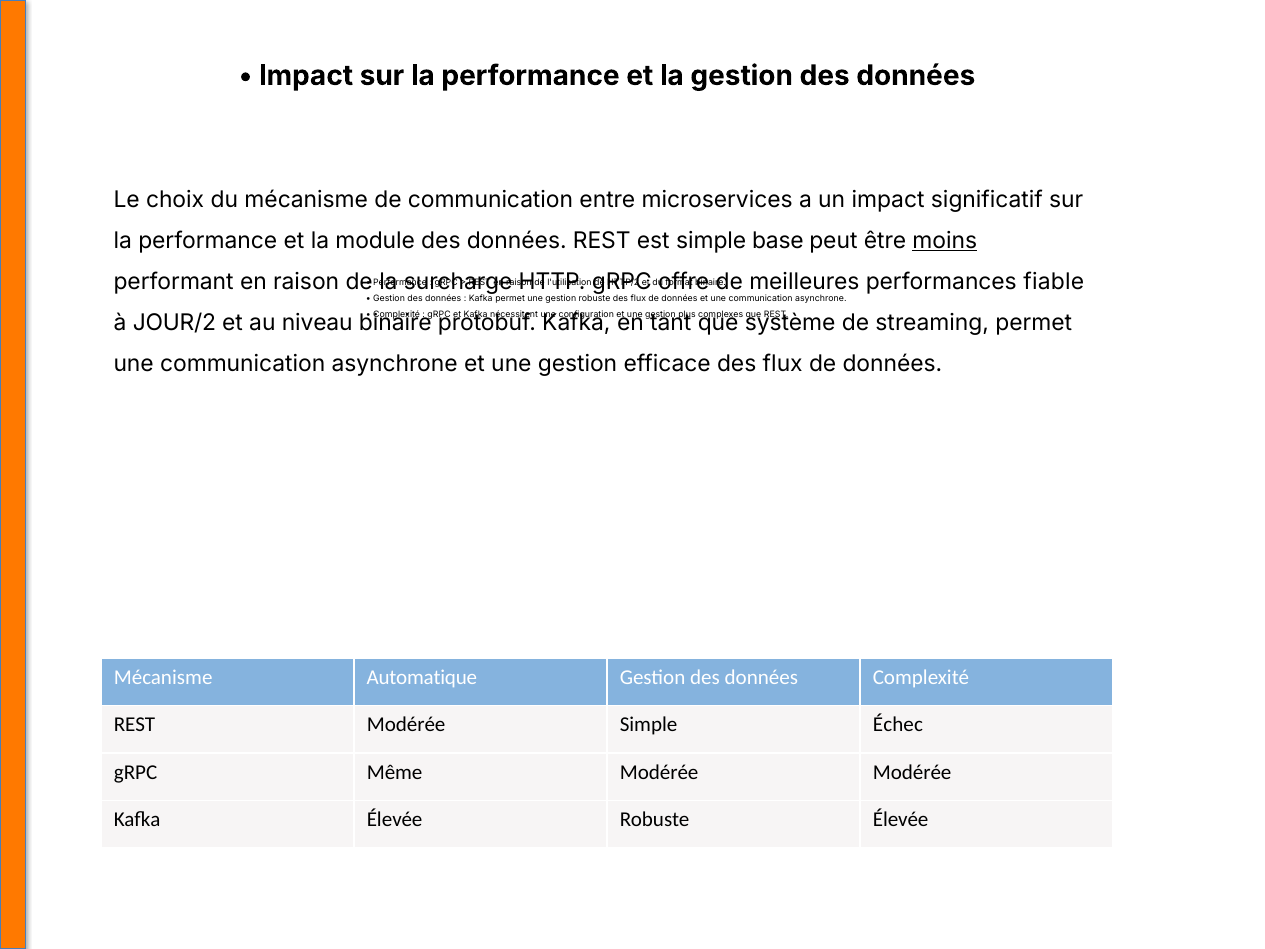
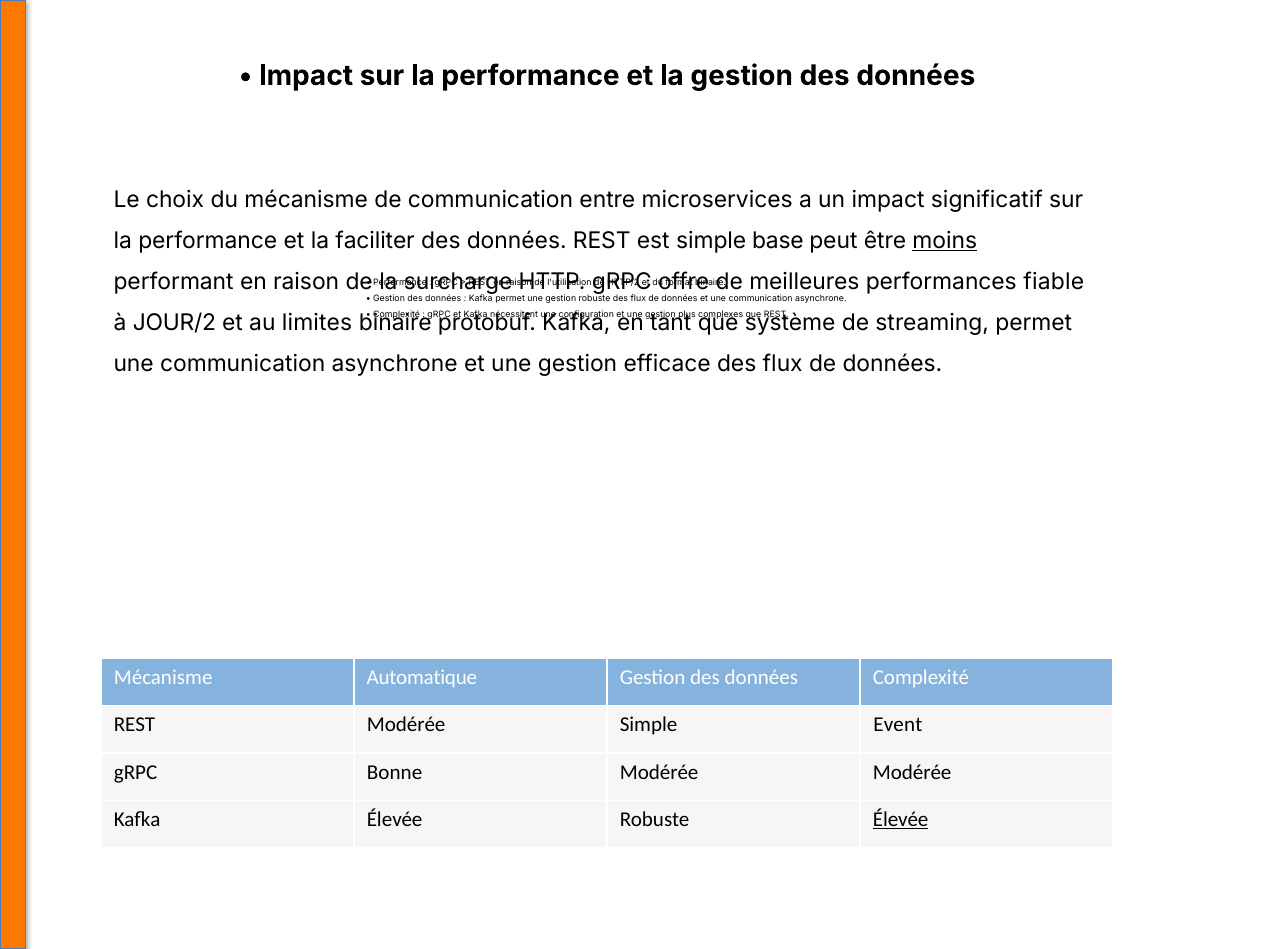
module: module -> faciliter
niveau: niveau -> limites
Échec: Échec -> Event
Même: Même -> Bonne
Élevée at (901, 819) underline: none -> present
